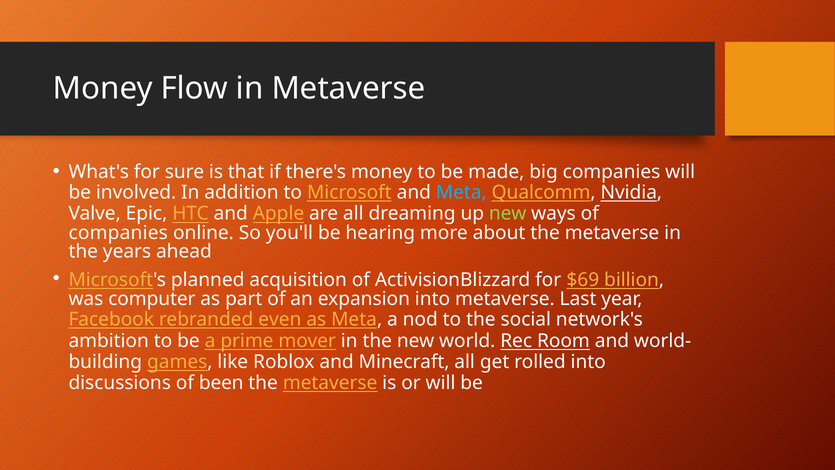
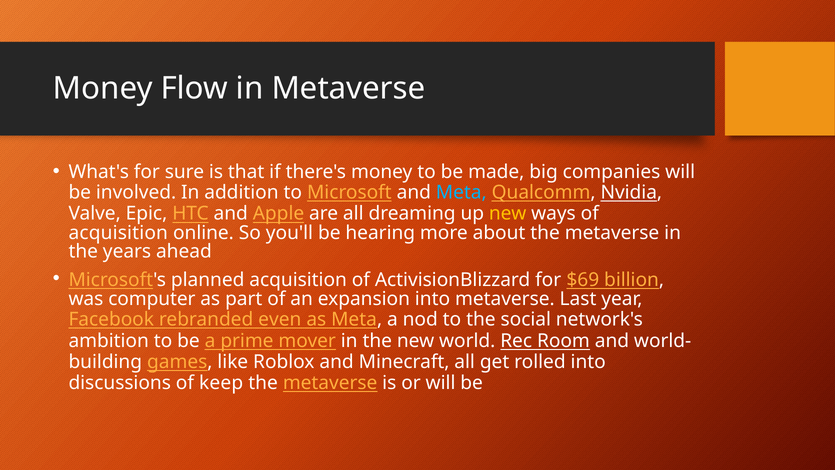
new at (508, 213) colour: light green -> yellow
companies at (118, 233): companies -> acquisition
been: been -> keep
